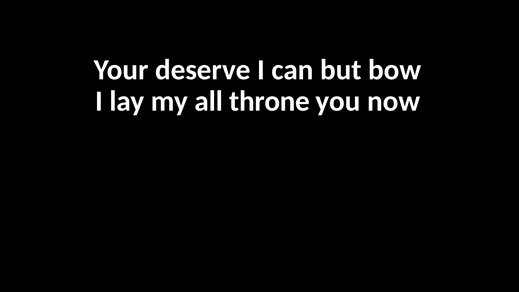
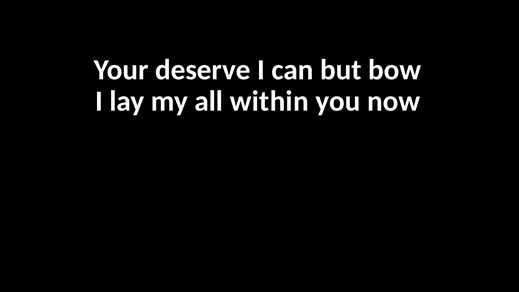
throne: throne -> within
